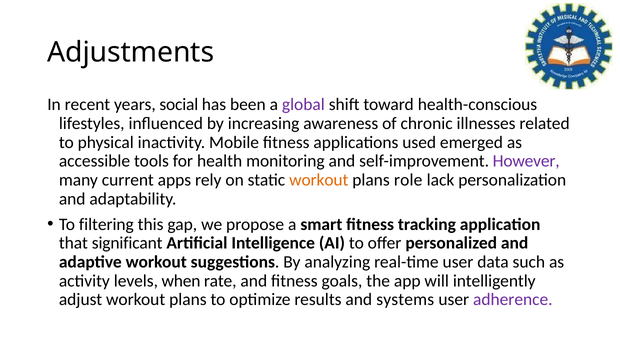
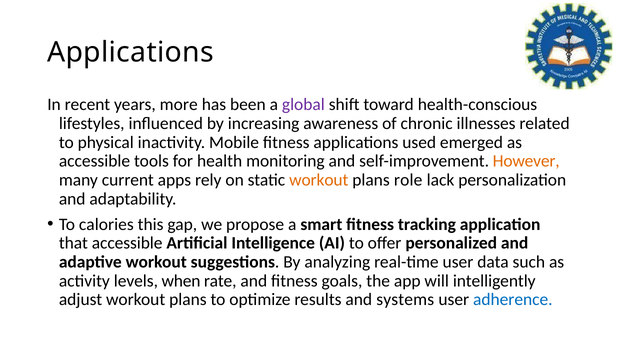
Adjustments at (131, 52): Adjustments -> Applications
social: social -> more
However colour: purple -> orange
filtering: filtering -> calories
that significant: significant -> accessible
adherence colour: purple -> blue
